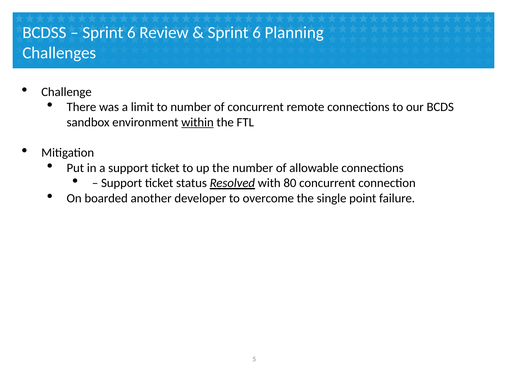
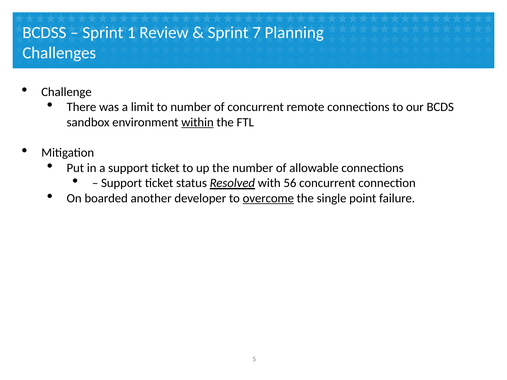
6 at (131, 33): 6 -> 1
6 at (257, 33): 6 -> 7
80: 80 -> 56
overcome underline: none -> present
